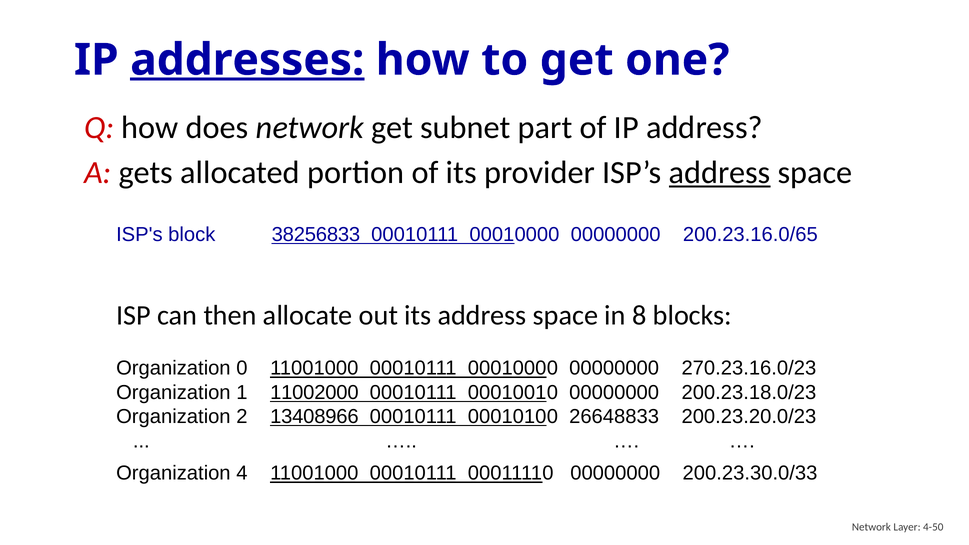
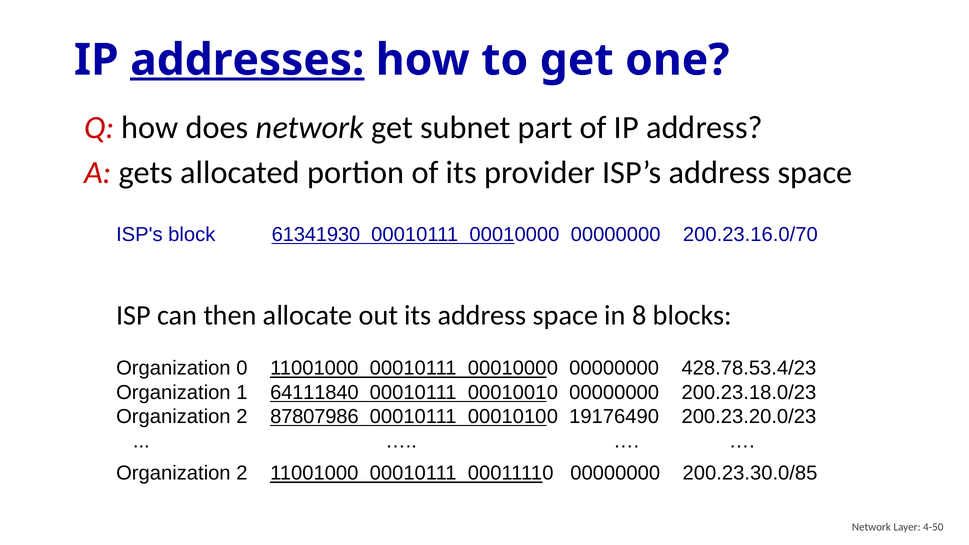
address at (720, 173) underline: present -> none
38256833: 38256833 -> 61341930
200.23.16.0/65: 200.23.16.0/65 -> 200.23.16.0/70
270.23.16.0/23: 270.23.16.0/23 -> 428.78.53.4/23
11002000: 11002000 -> 64111840
13408966: 13408966 -> 87807986
26648833: 26648833 -> 19176490
4 at (242, 473): 4 -> 2
200.23.30.0/33: 200.23.30.0/33 -> 200.23.30.0/85
